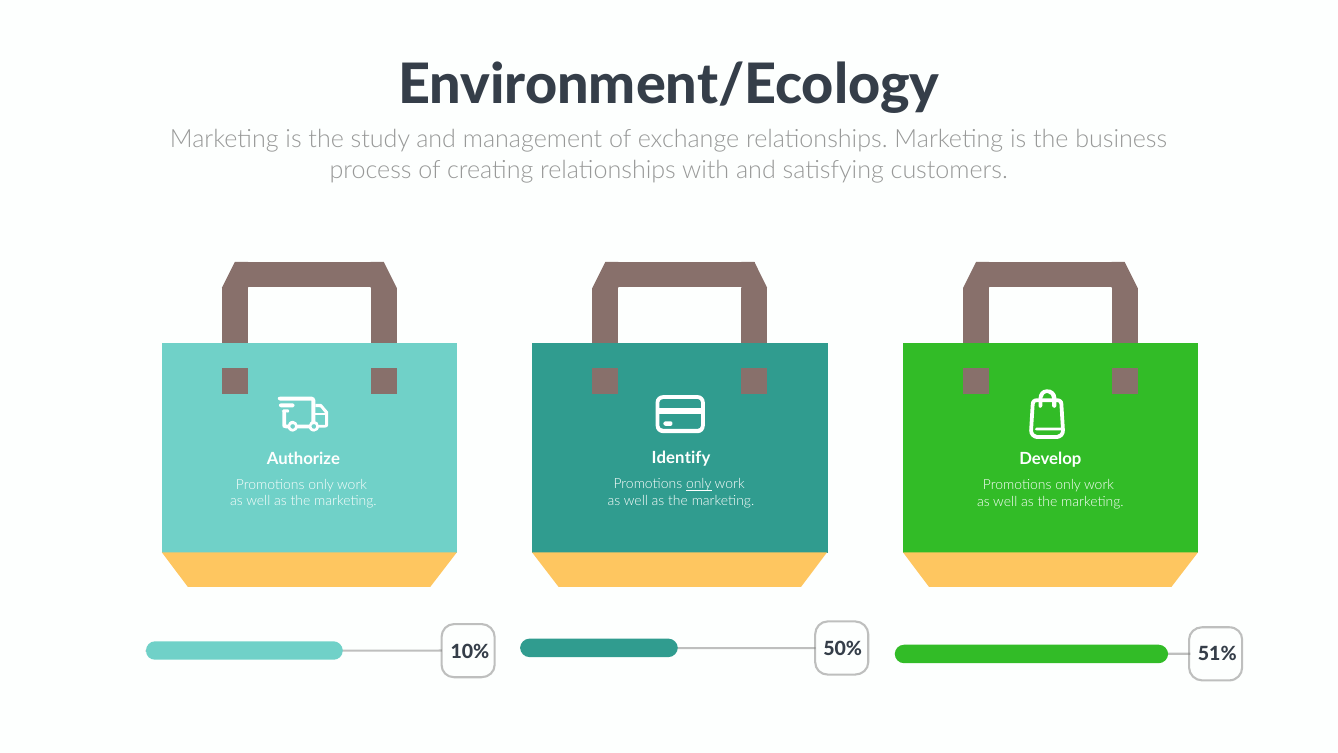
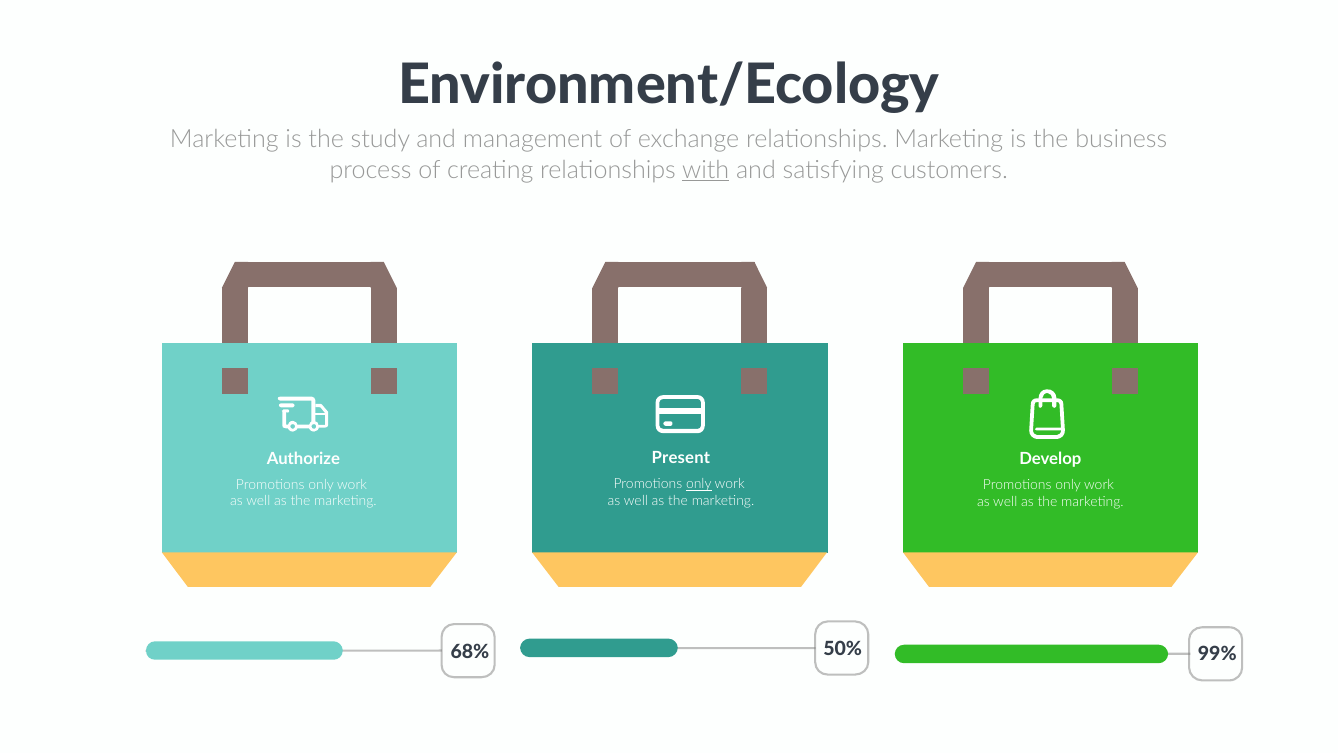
with underline: none -> present
Identify: Identify -> Present
10%: 10% -> 68%
51%: 51% -> 99%
